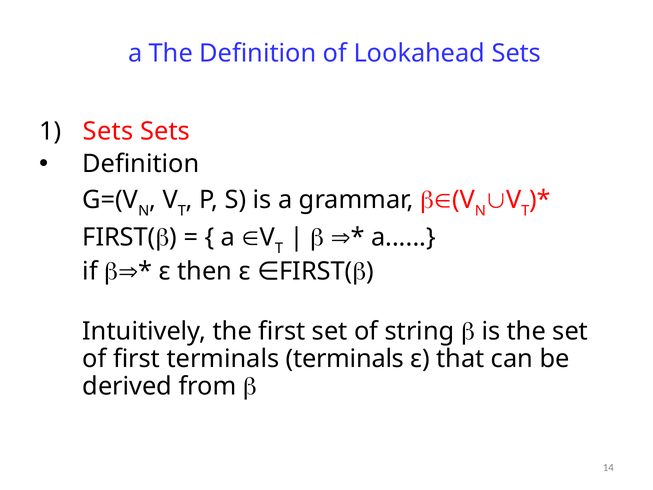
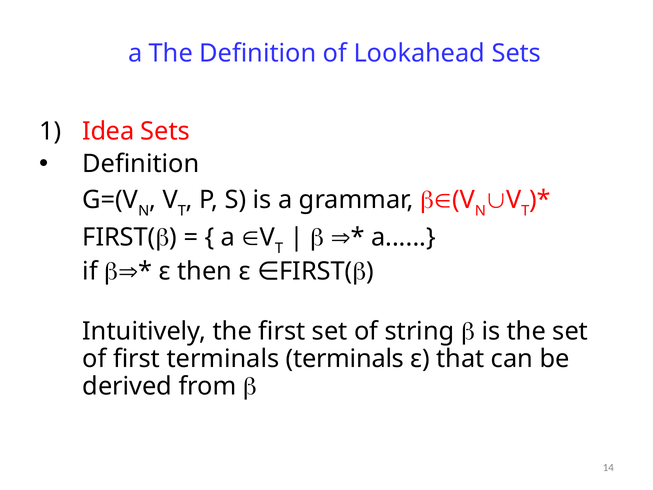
Sets at (108, 131): Sets -> Idea
